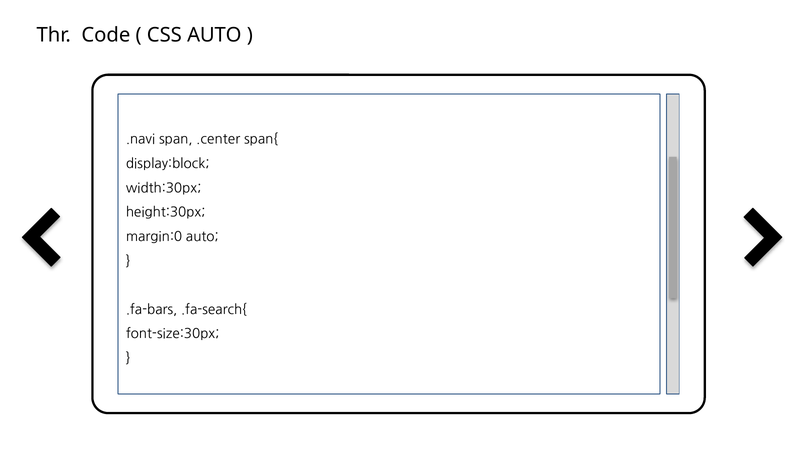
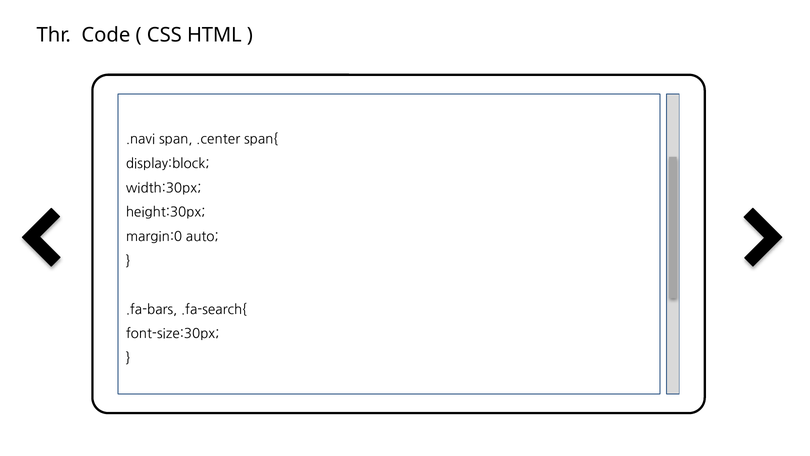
CSS AUTO: AUTO -> HTML
